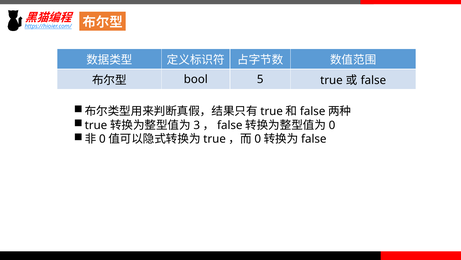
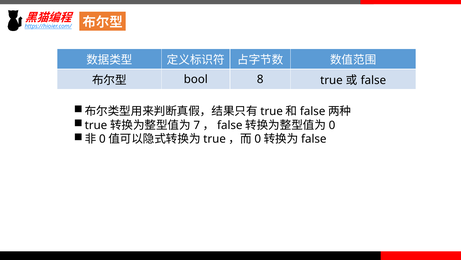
5: 5 -> 8
3: 3 -> 7
